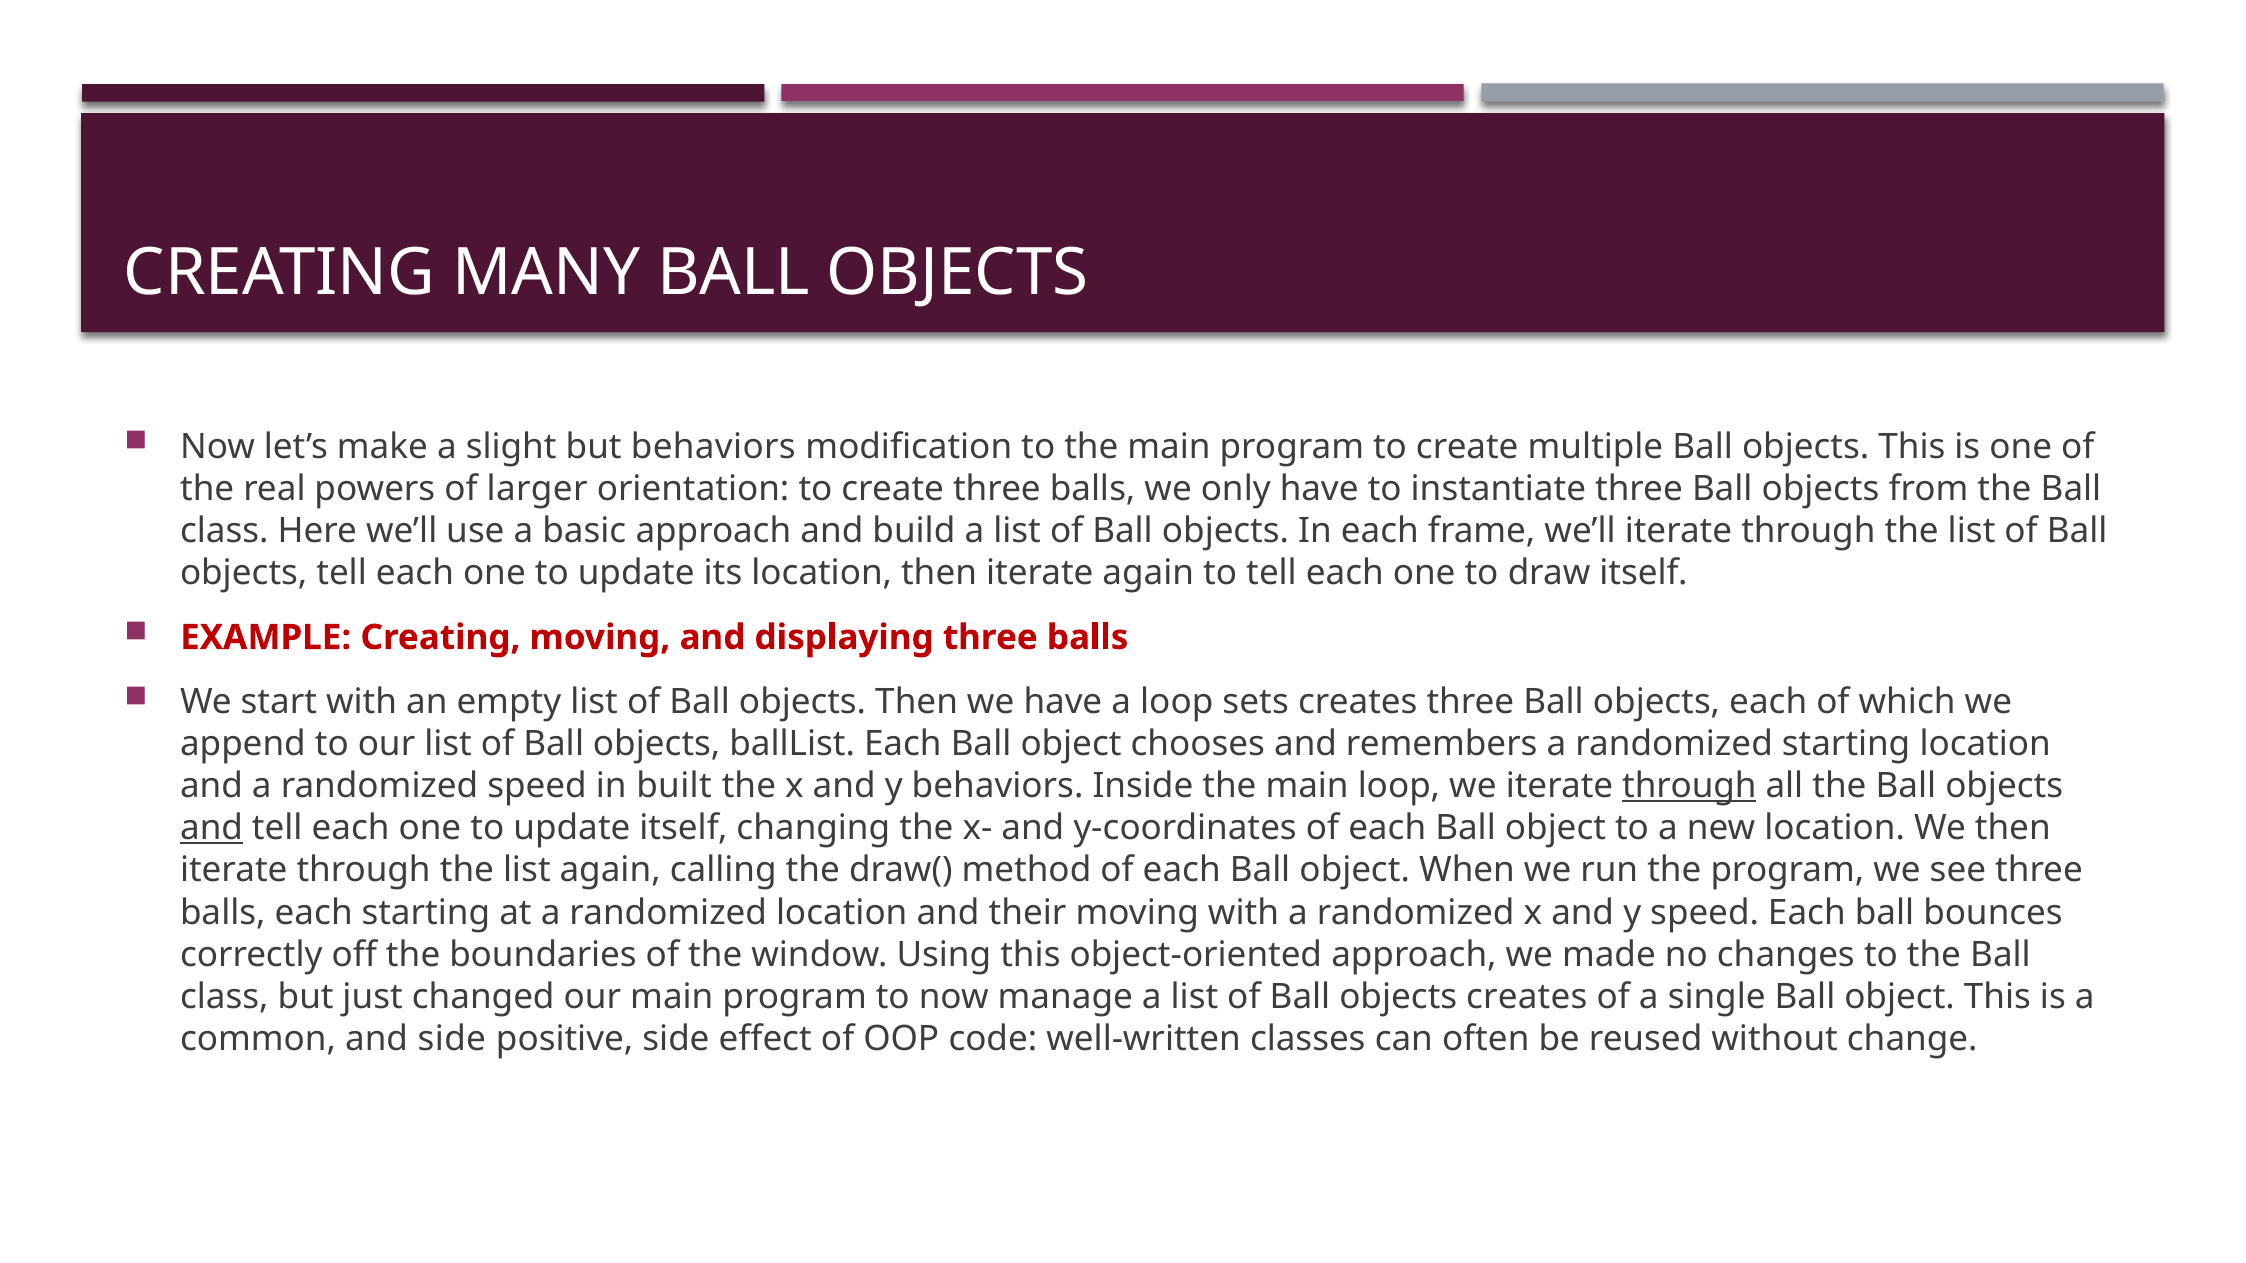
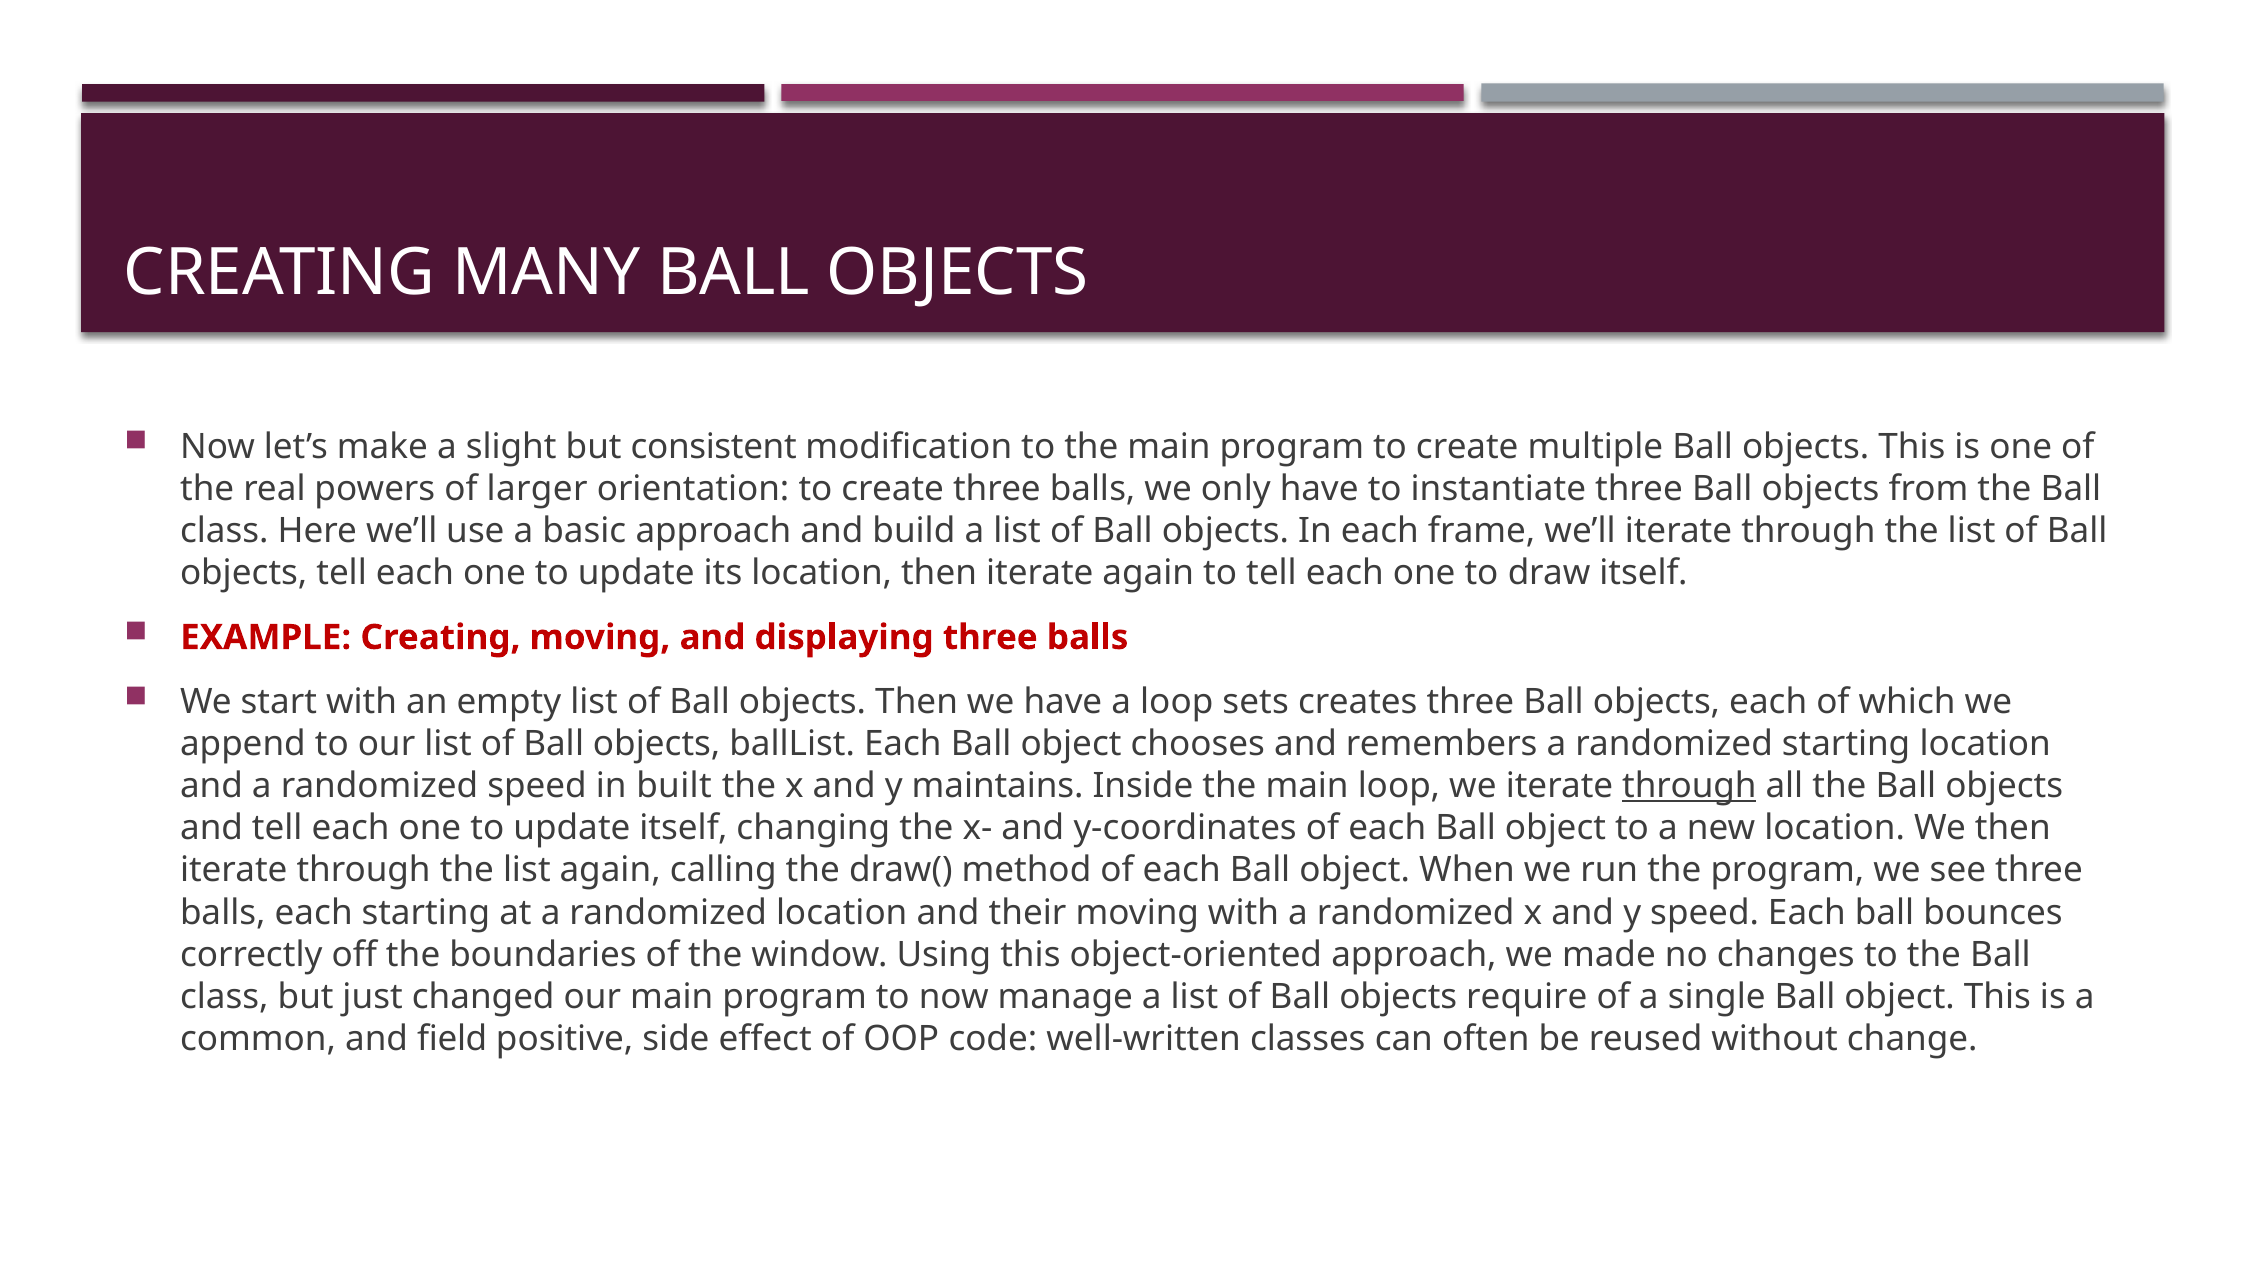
but behaviors: behaviors -> consistent
y behaviors: behaviors -> maintains
and at (212, 829) underline: present -> none
objects creates: creates -> require
and side: side -> field
